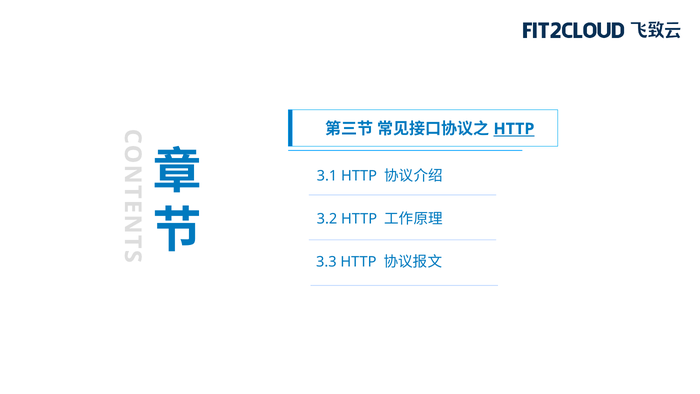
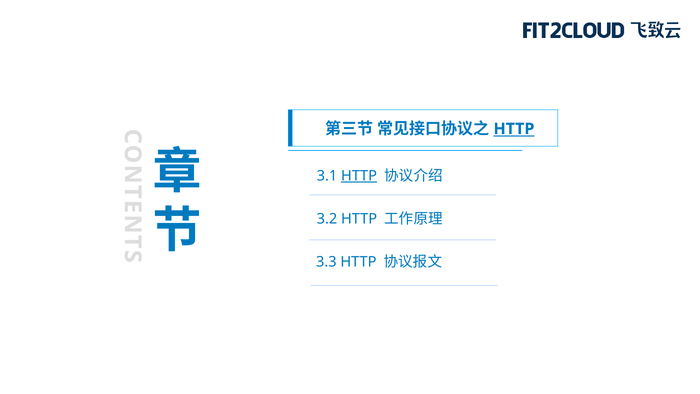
HTTP at (359, 176) underline: none -> present
